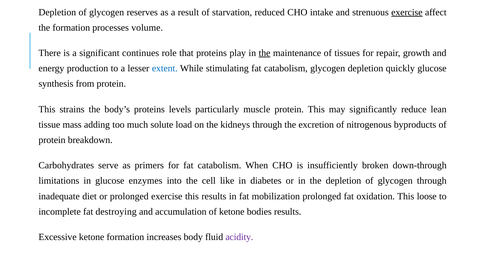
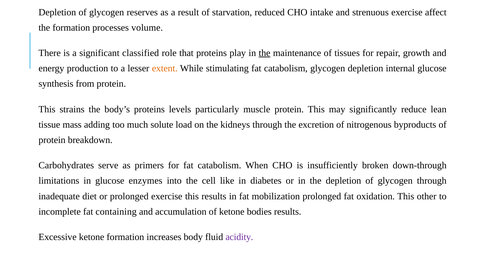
exercise at (407, 12) underline: present -> none
continues: continues -> classified
extent colour: blue -> orange
quickly: quickly -> internal
loose: loose -> other
destroying: destroying -> containing
